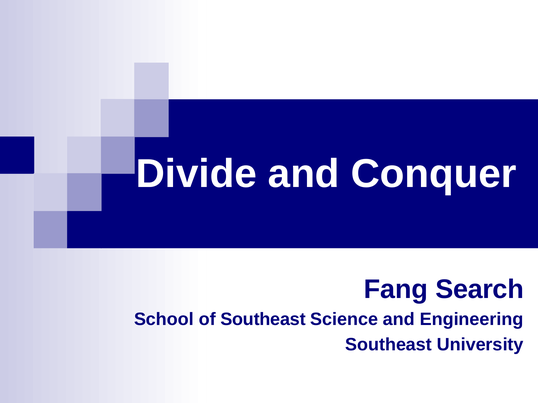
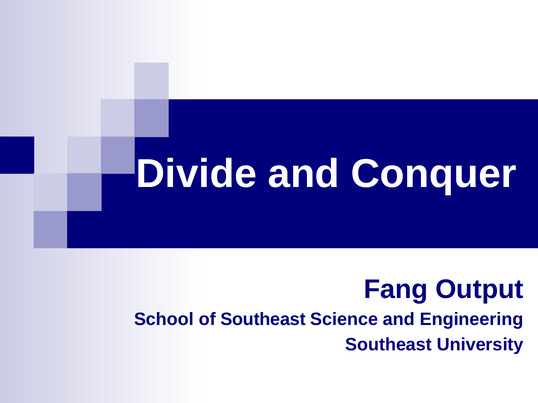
Search: Search -> Output
